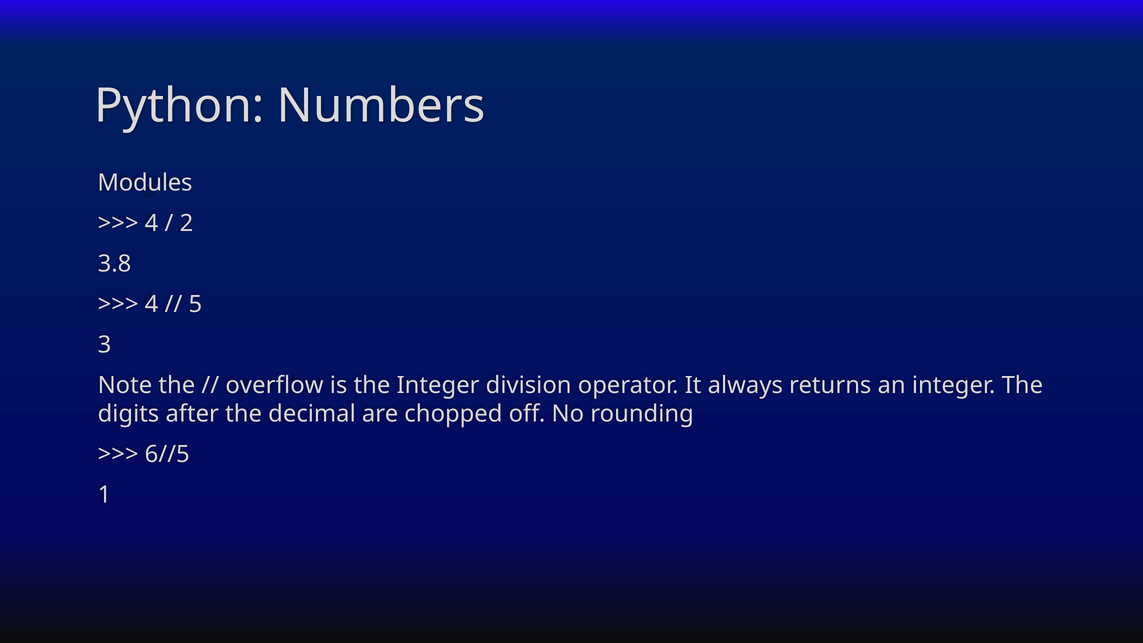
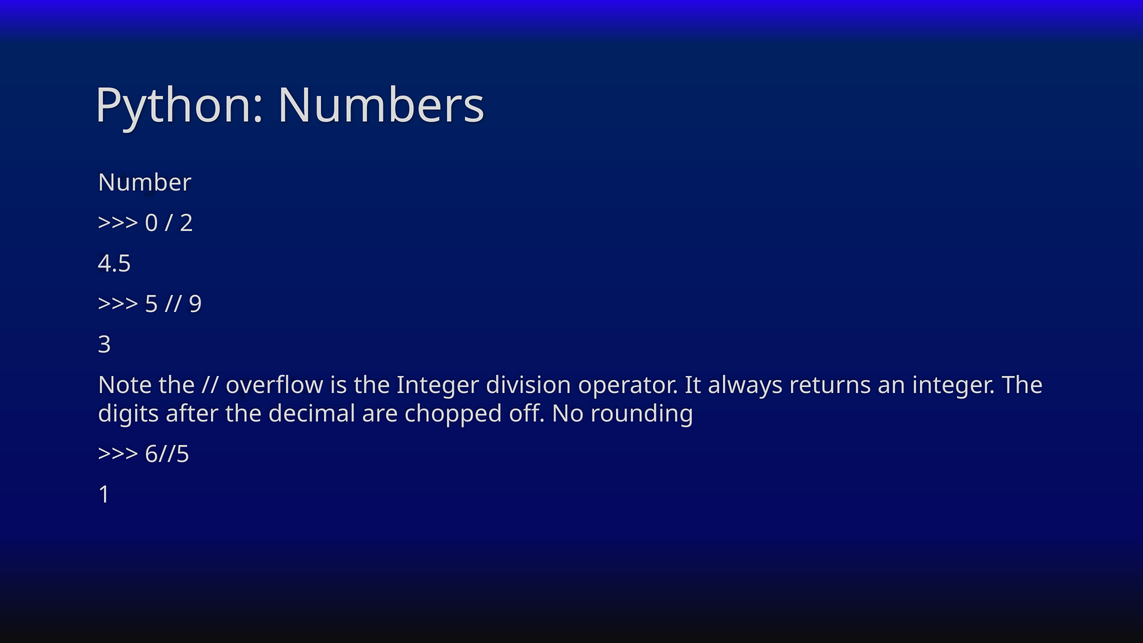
Modules: Modules -> Number
4 at (152, 223): 4 -> 0
3.8: 3.8 -> 4.5
4 at (152, 304): 4 -> 5
5: 5 -> 9
